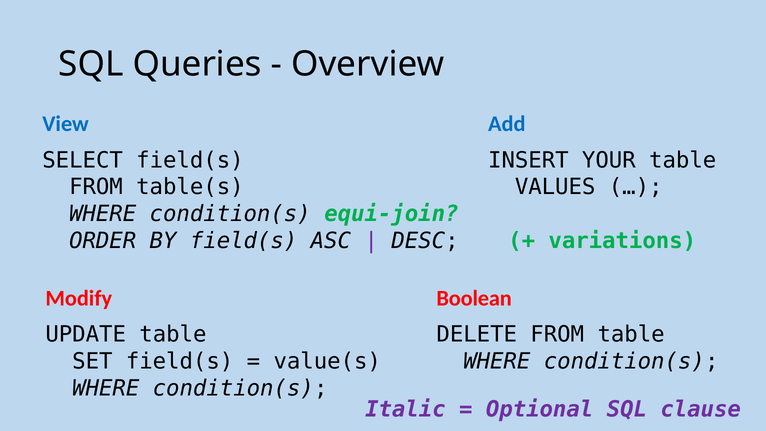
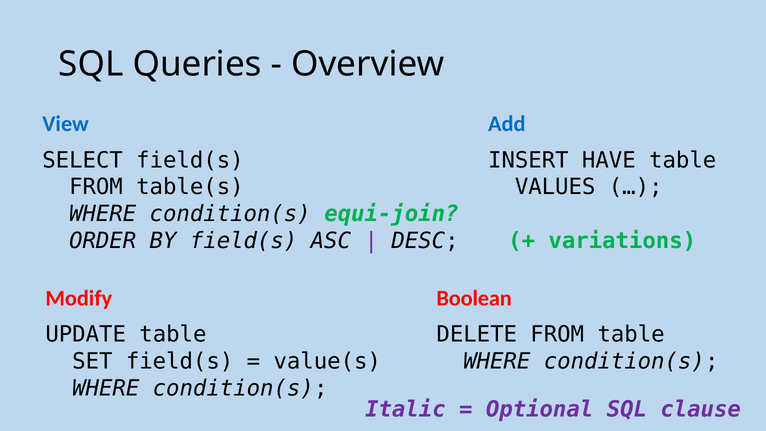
YOUR: YOUR -> HAVE
